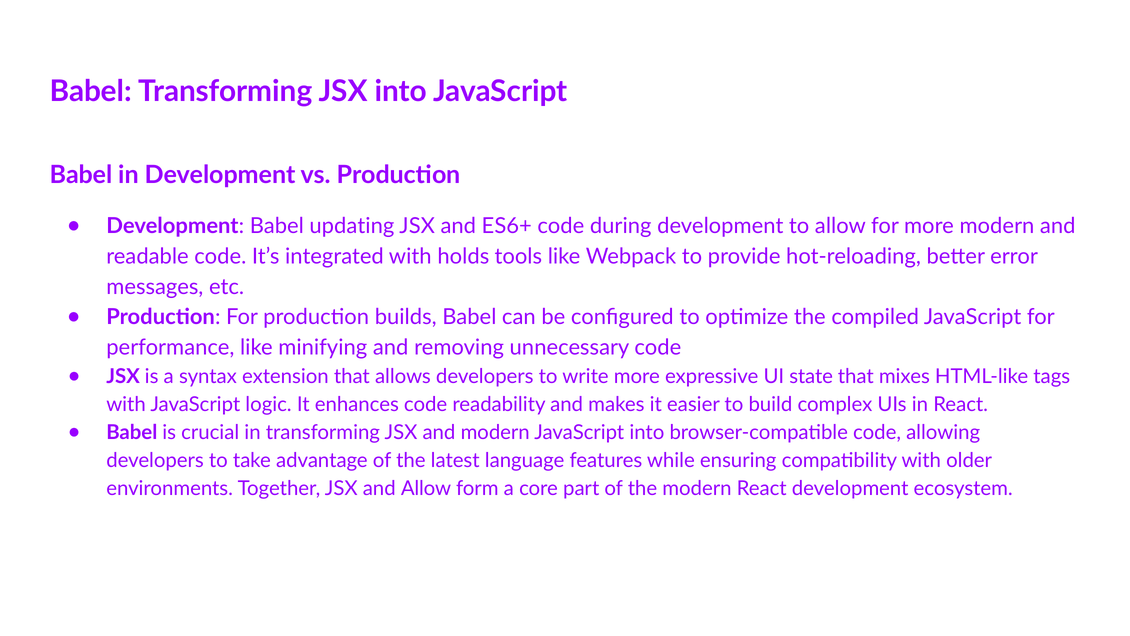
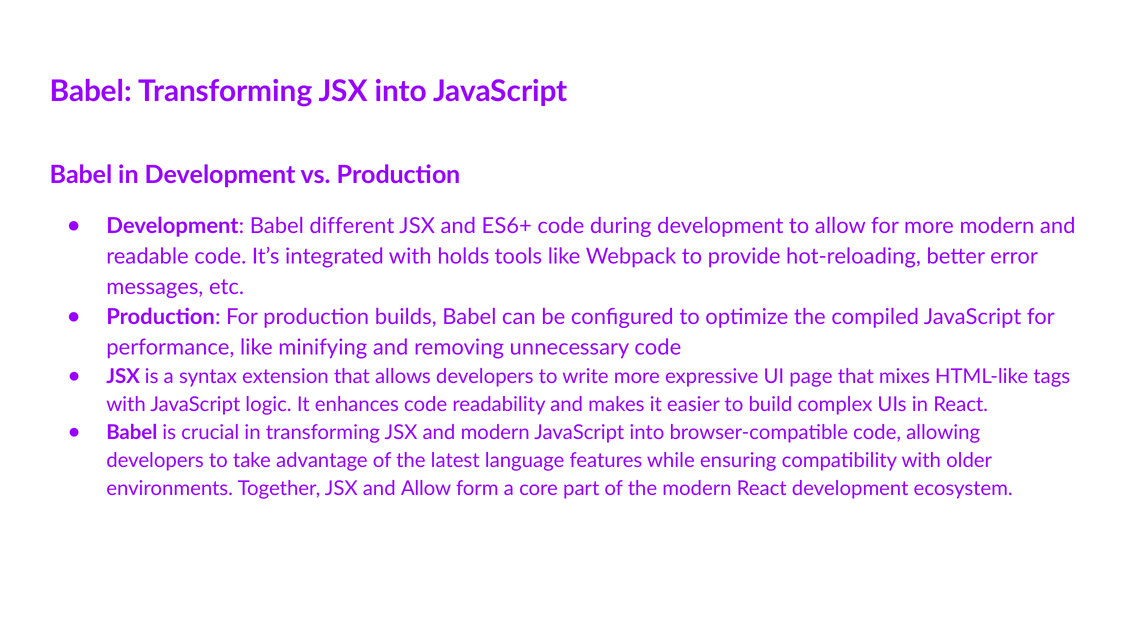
updating: updating -> different
state: state -> page
